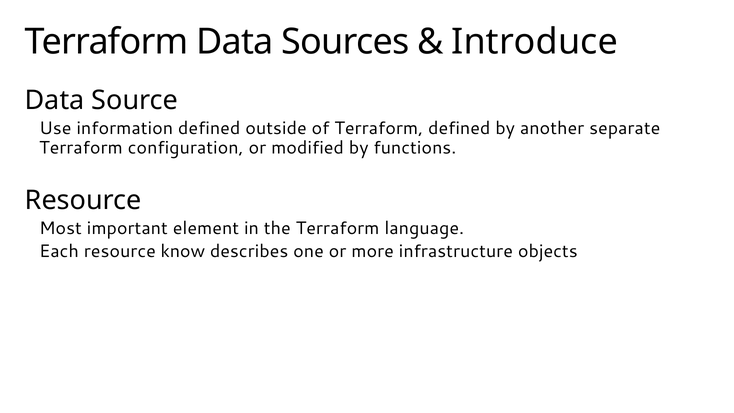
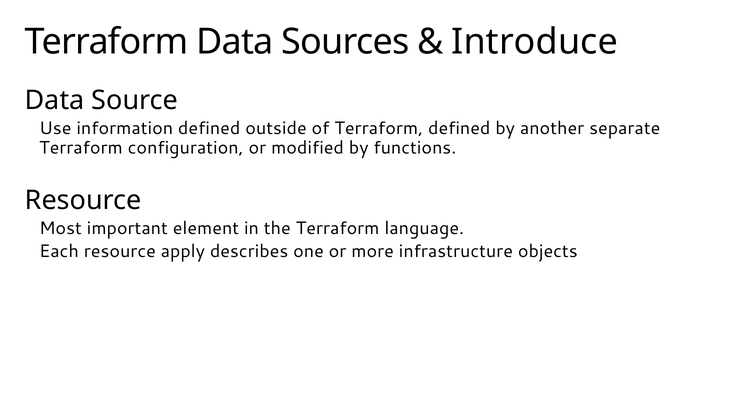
know: know -> apply
